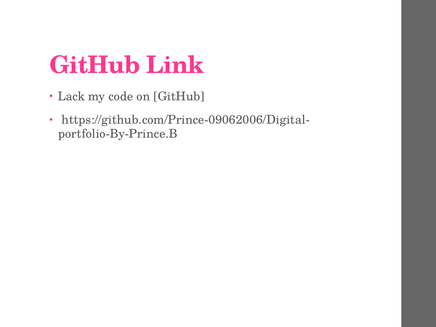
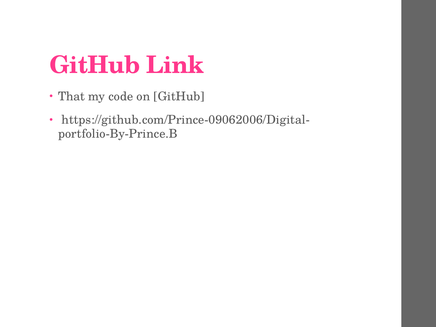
Lack: Lack -> That
